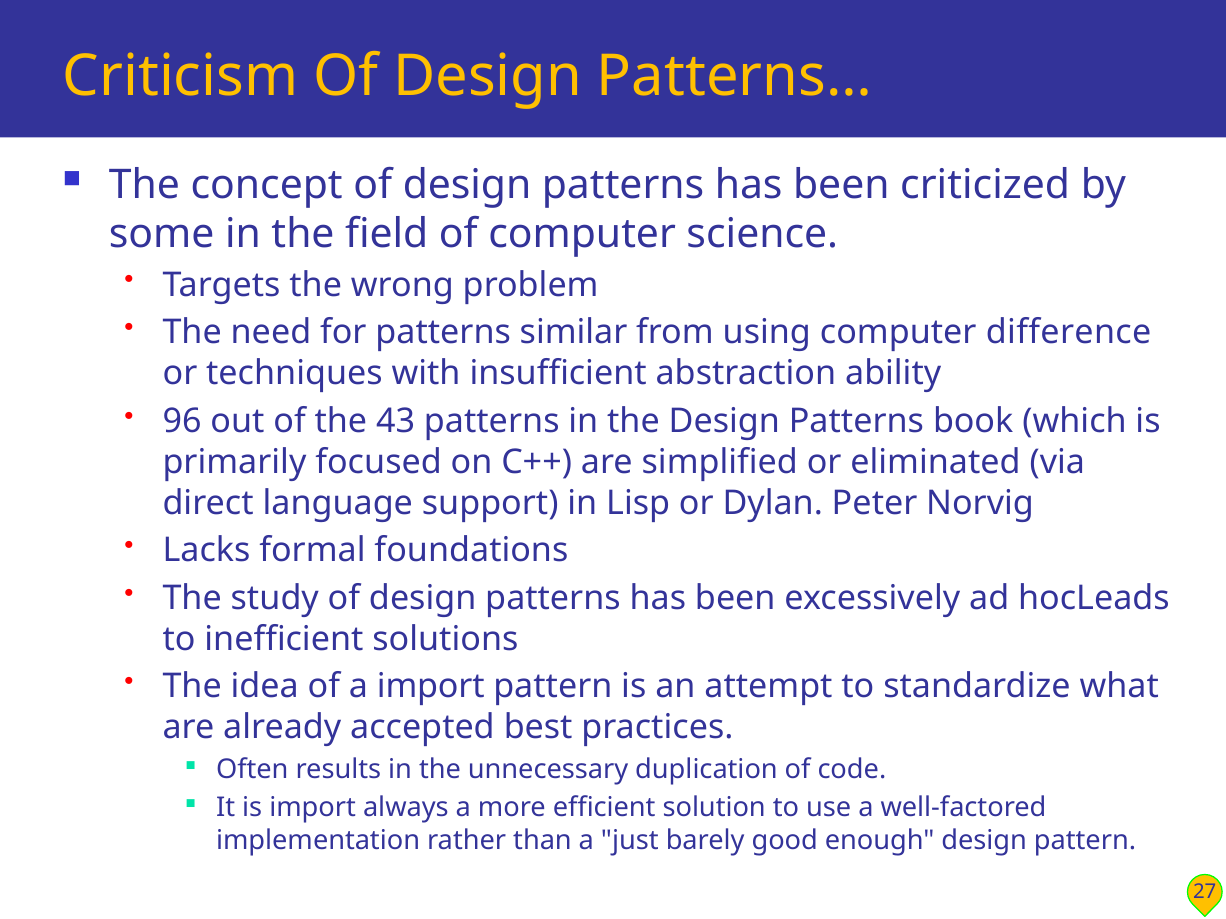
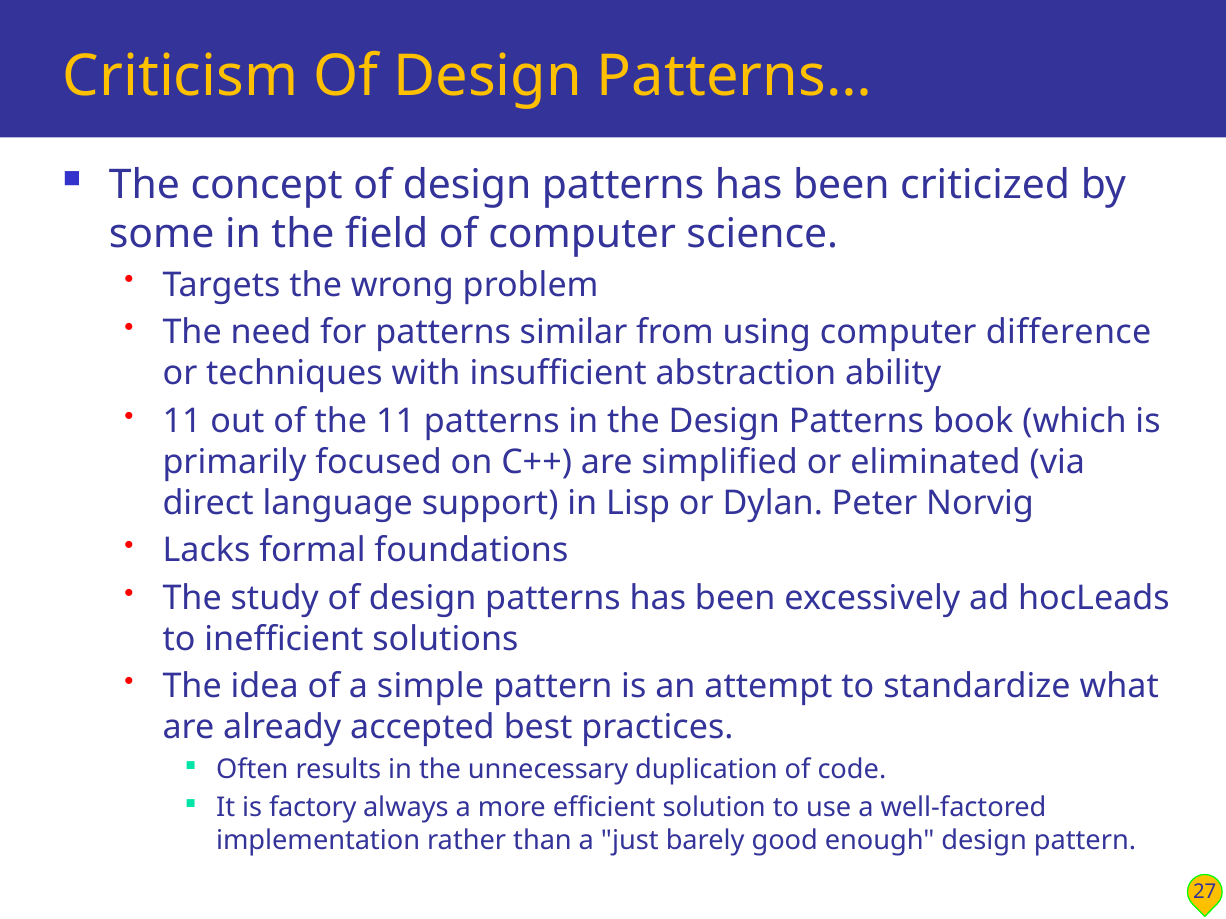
96 at (182, 421): 96 -> 11
the 43: 43 -> 11
a import: import -> simple
is import: import -> factory
